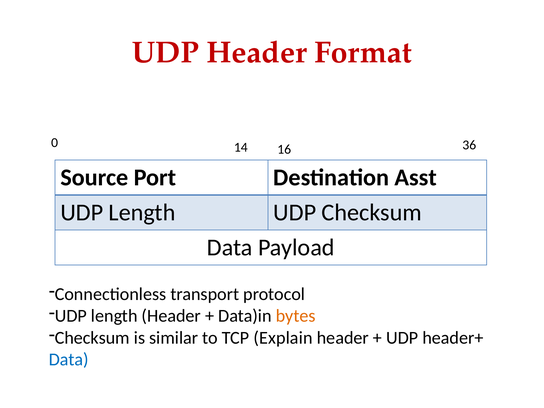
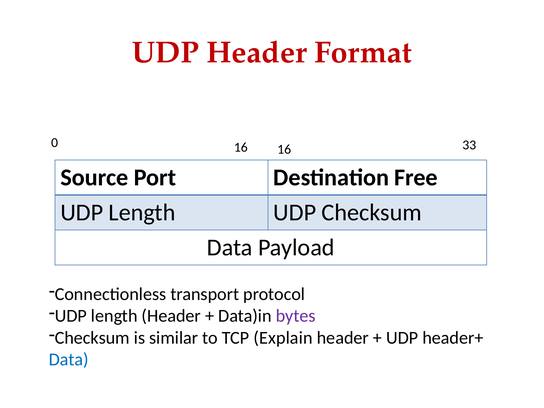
0 14: 14 -> 16
36: 36 -> 33
Asst: Asst -> Free
bytes colour: orange -> purple
